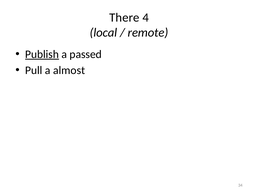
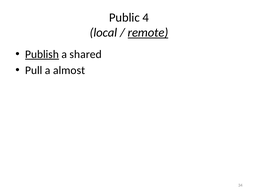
There: There -> Public
remote underline: none -> present
passed: passed -> shared
